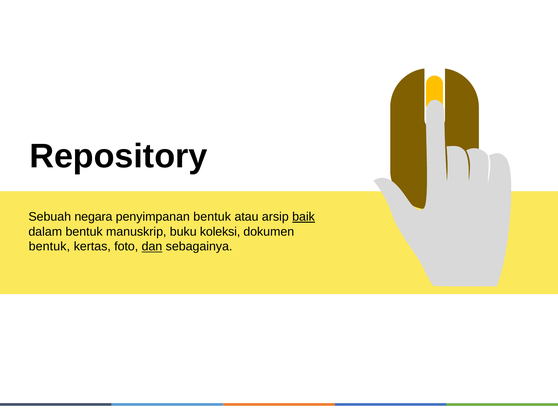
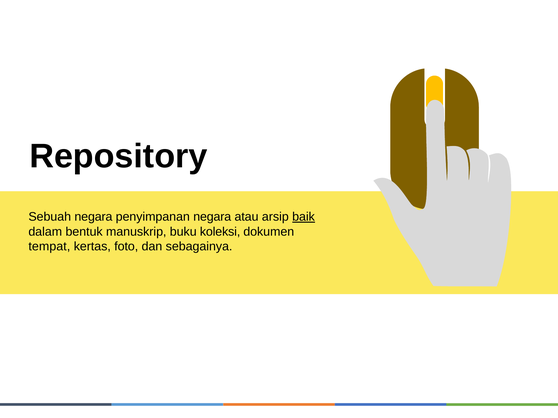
penyimpanan bentuk: bentuk -> negara
bentuk at (49, 247): bentuk -> tempat
dan underline: present -> none
